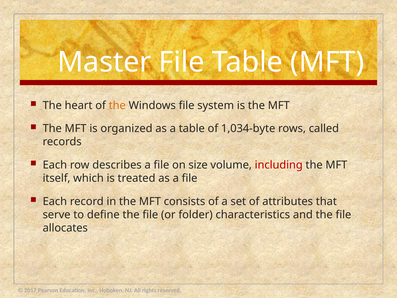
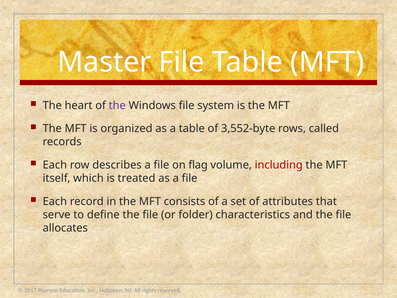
the at (117, 105) colour: orange -> purple
1,034-byte: 1,034-byte -> 3,552-byte
size: size -> flag
